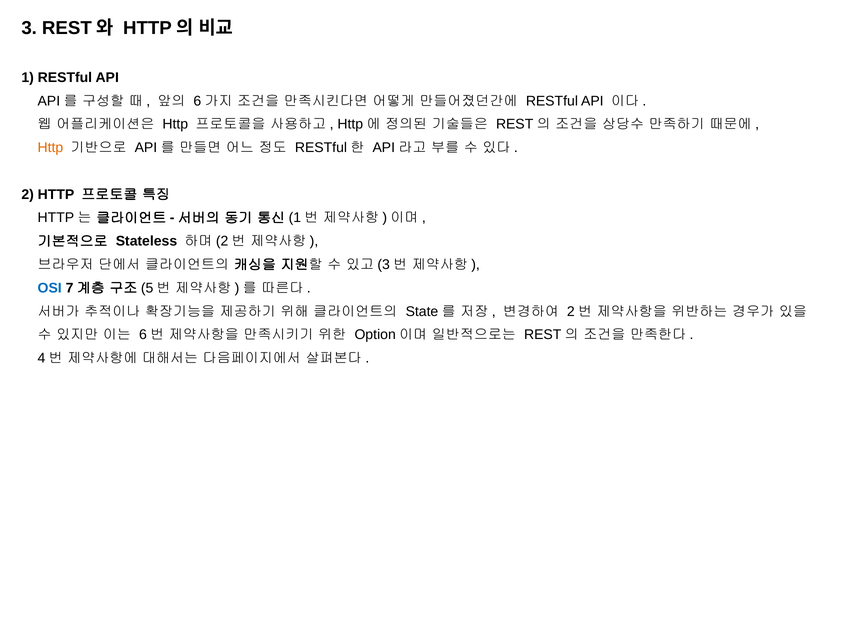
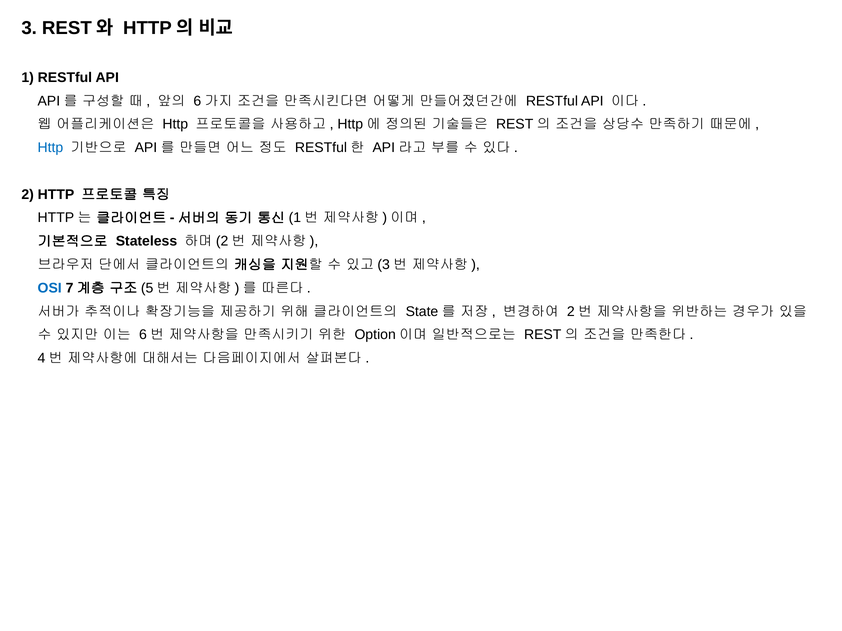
Http at (50, 148) colour: orange -> blue
